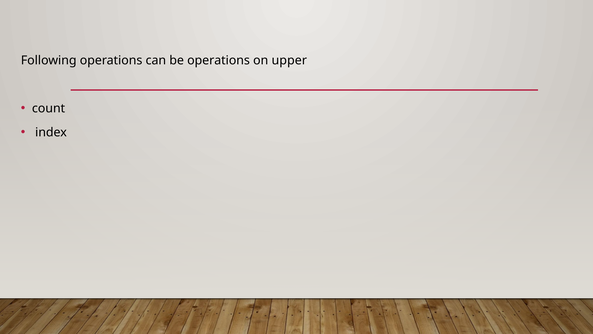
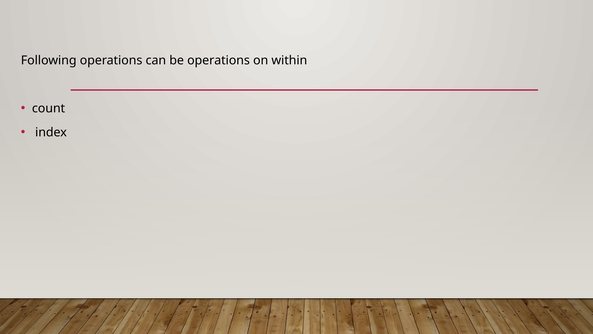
upper: upper -> within
